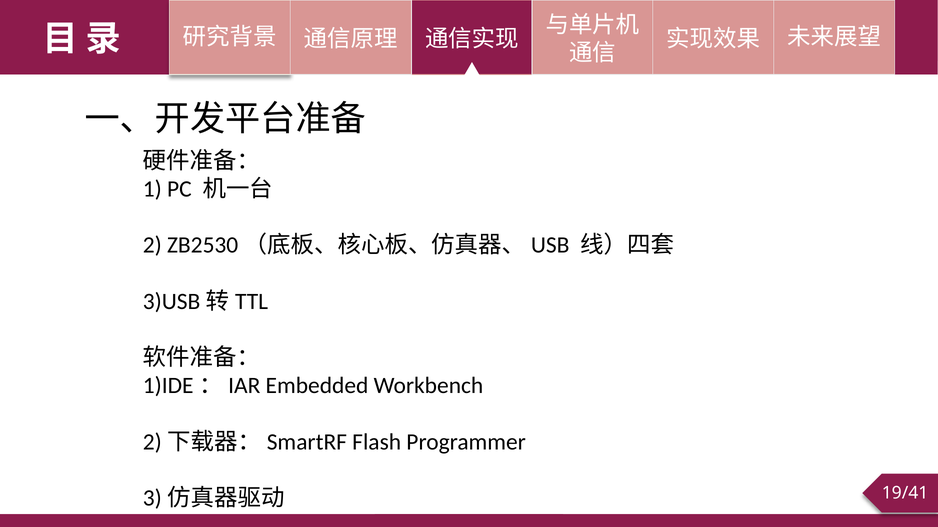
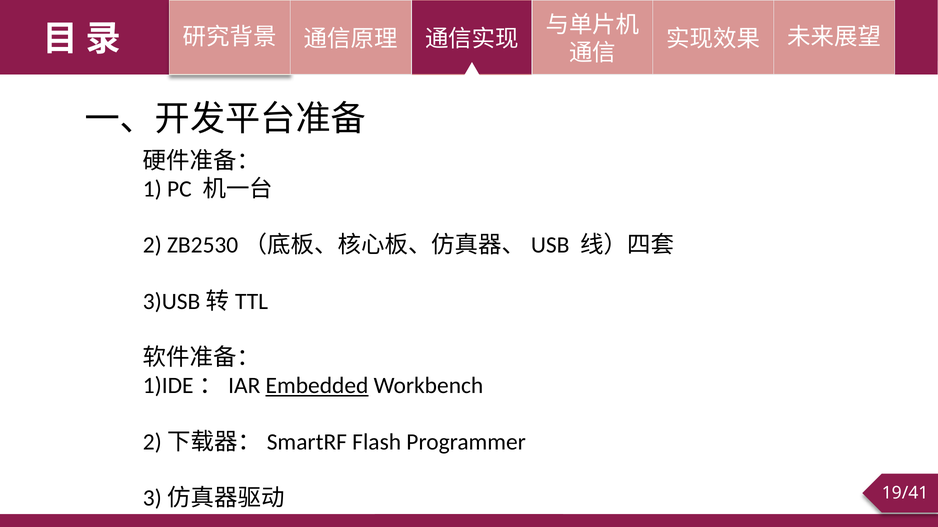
Embedded underline: none -> present
